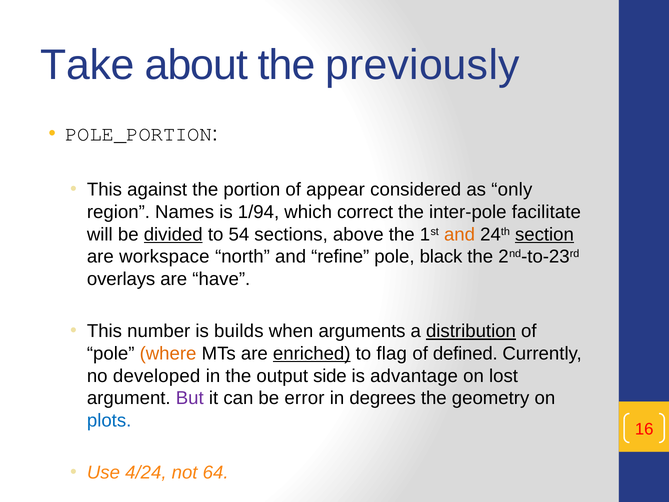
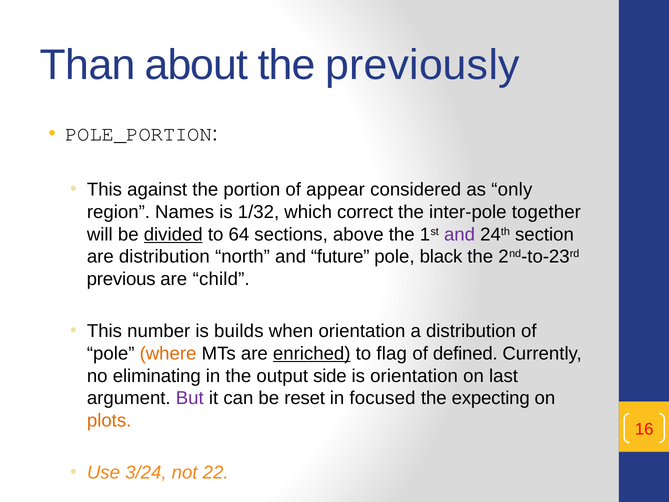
Take: Take -> Than
1/94: 1/94 -> 1/32
facilitate: facilitate -> together
54: 54 -> 64
and at (460, 234) colour: orange -> purple
section underline: present -> none
are workspace: workspace -> distribution
refine: refine -> future
overlays: overlays -> previous
have: have -> child
when arguments: arguments -> orientation
distribution at (471, 331) underline: present -> none
developed: developed -> eliminating
is advantage: advantage -> orientation
lost: lost -> last
error: error -> reset
degrees: degrees -> focused
geometry: geometry -> expecting
plots colour: blue -> orange
4/24: 4/24 -> 3/24
64: 64 -> 22
